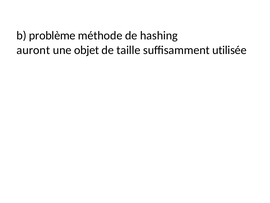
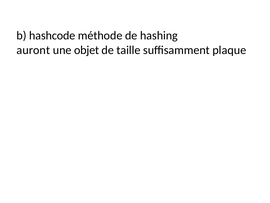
problème: problème -> hashcode
utilisée: utilisée -> plaque
